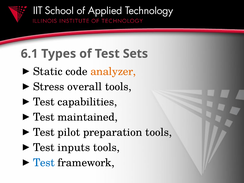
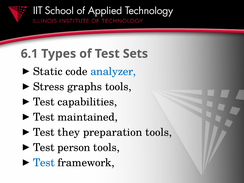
analyzer colour: orange -> blue
overall: overall -> graphs
pilot: pilot -> they
inputs: inputs -> person
